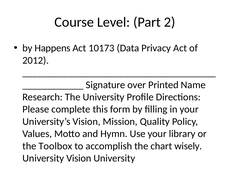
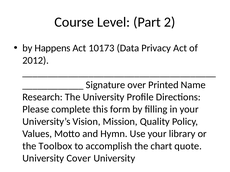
wisely: wisely -> quote
University Vision: Vision -> Cover
